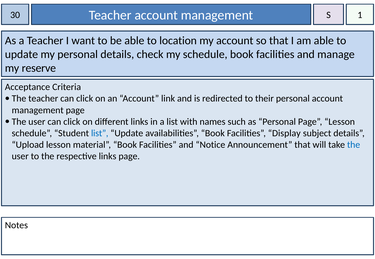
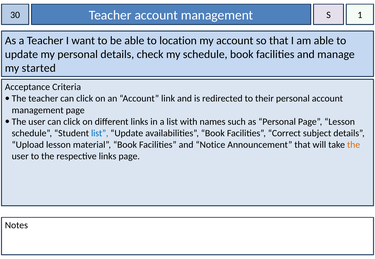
reserve: reserve -> started
Display: Display -> Correct
the at (354, 145) colour: blue -> orange
